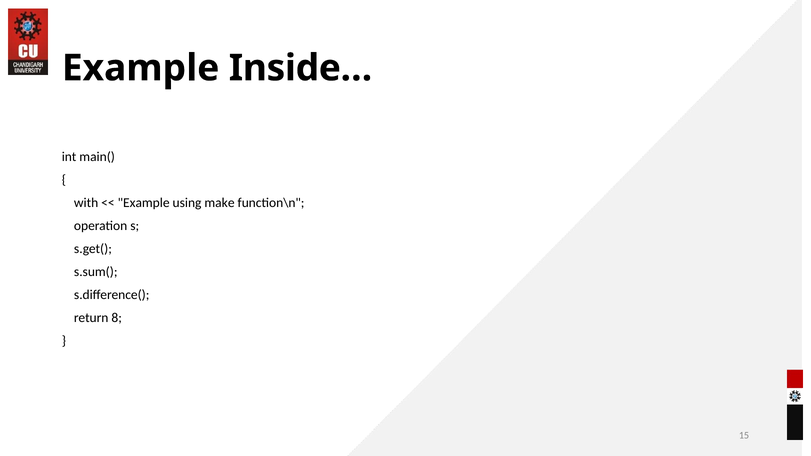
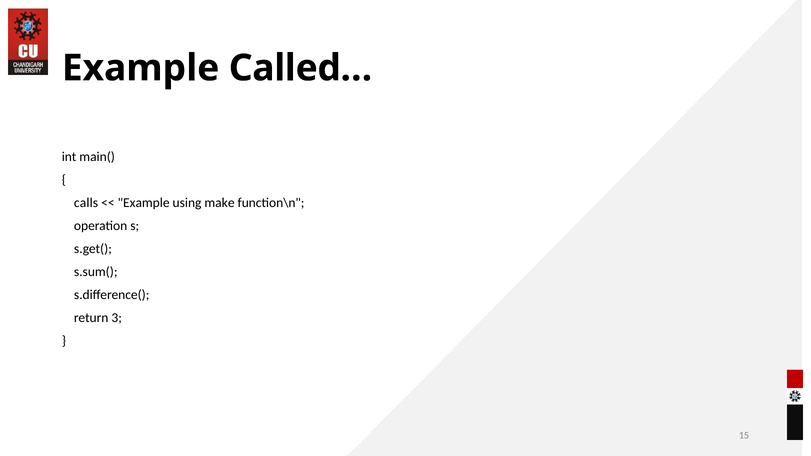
Inside…: Inside… -> Called…
with: with -> calls
8: 8 -> 3
